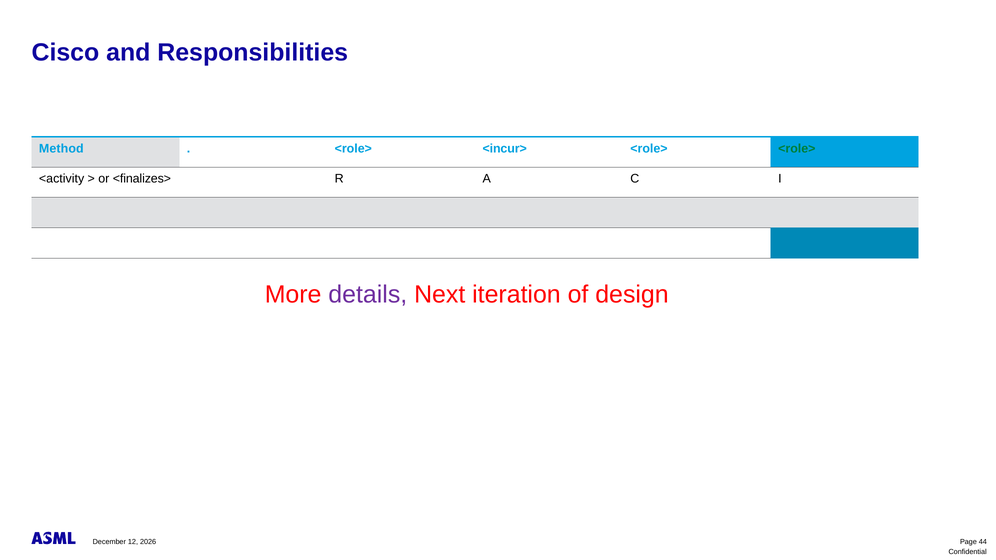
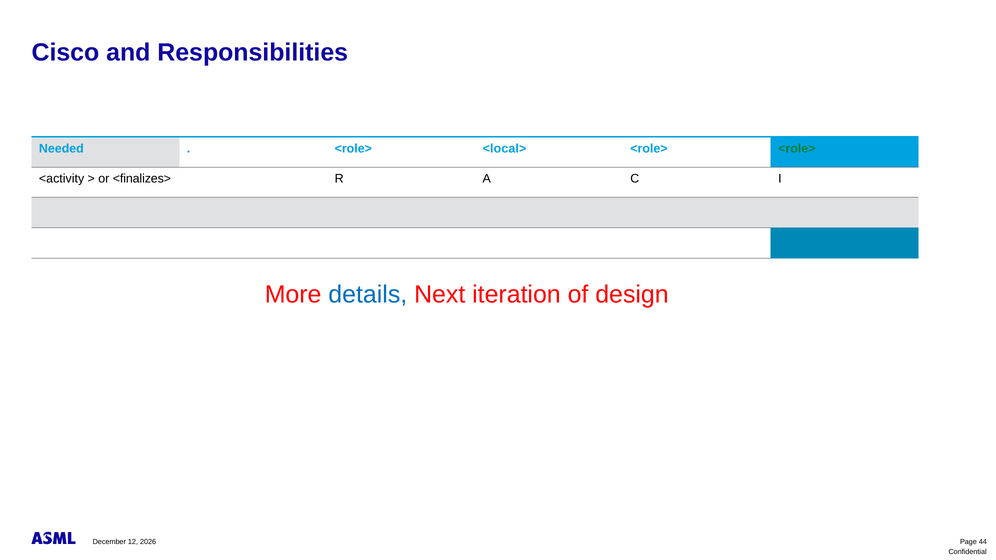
Method: Method -> Needed
<incur>: <incur> -> <local>
details colour: purple -> blue
